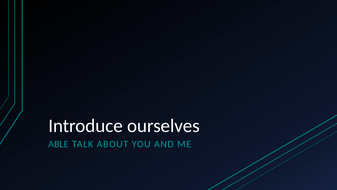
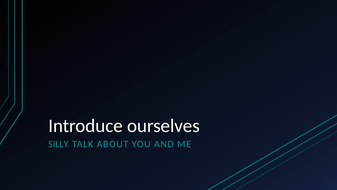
ABLE: ABLE -> SILLY
